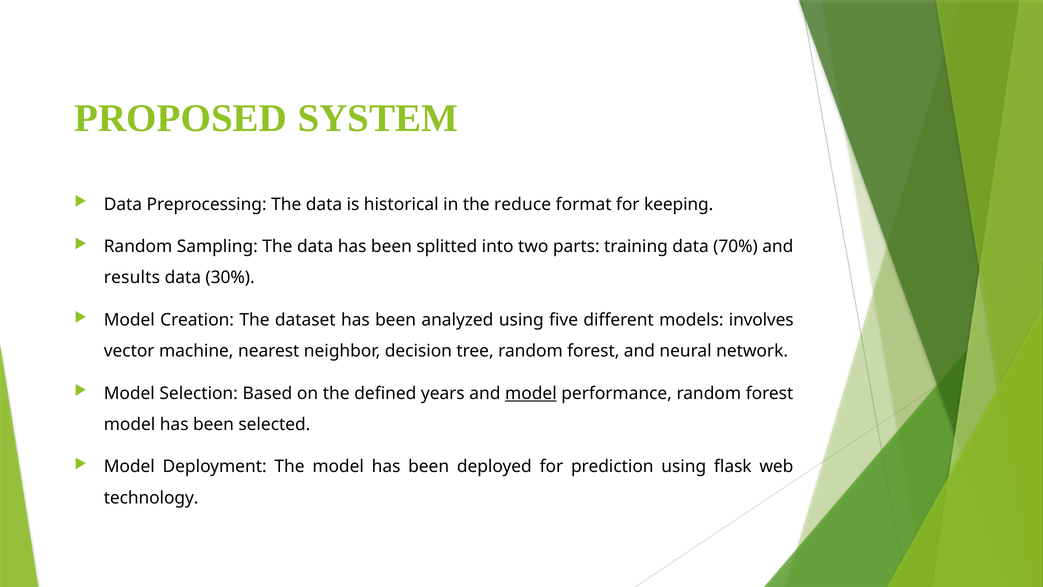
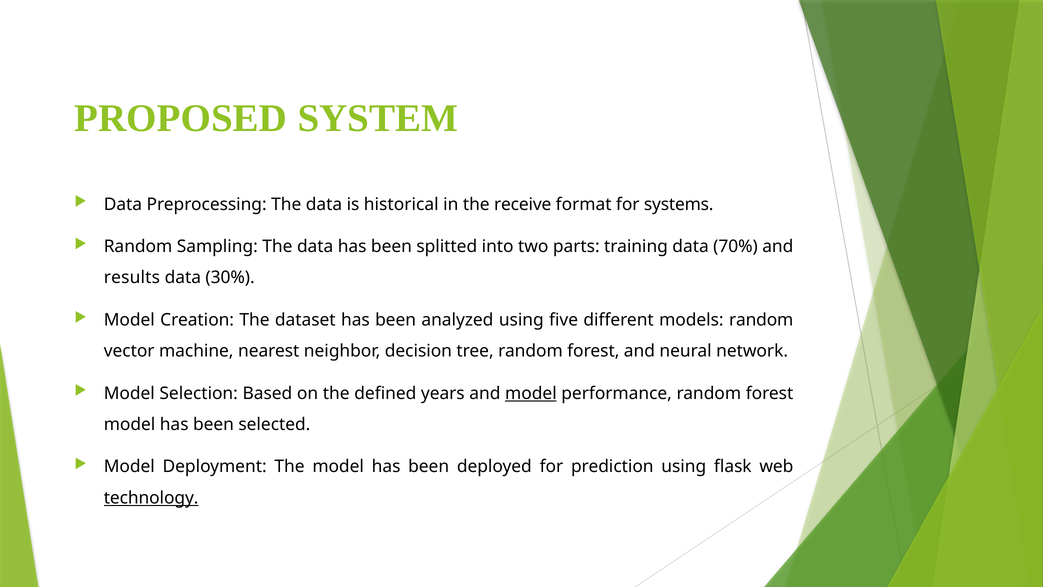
reduce: reduce -> receive
keeping: keeping -> systems
models involves: involves -> random
technology underline: none -> present
